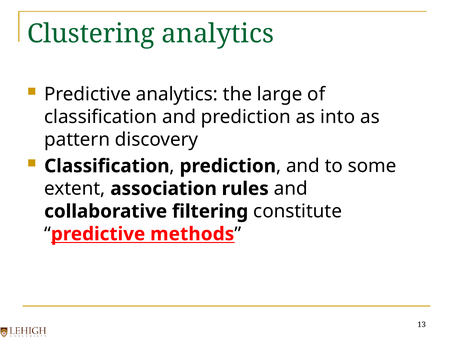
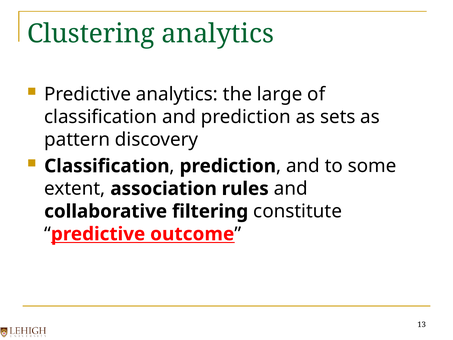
into: into -> sets
methods: methods -> outcome
